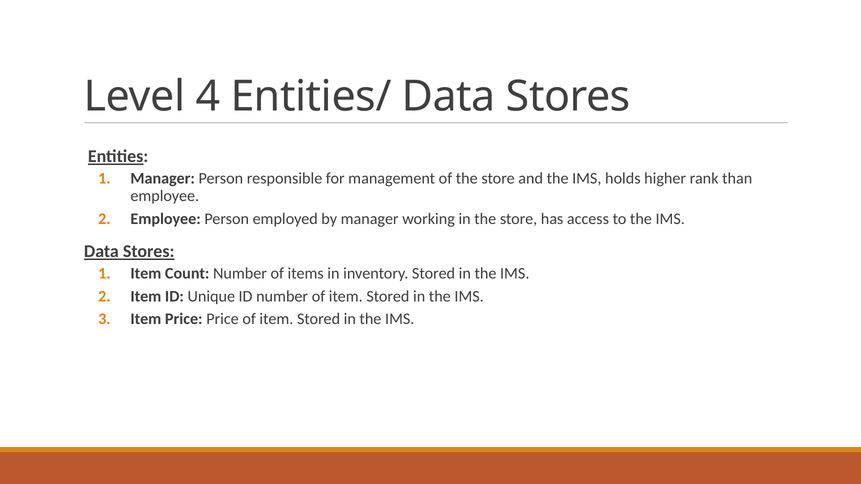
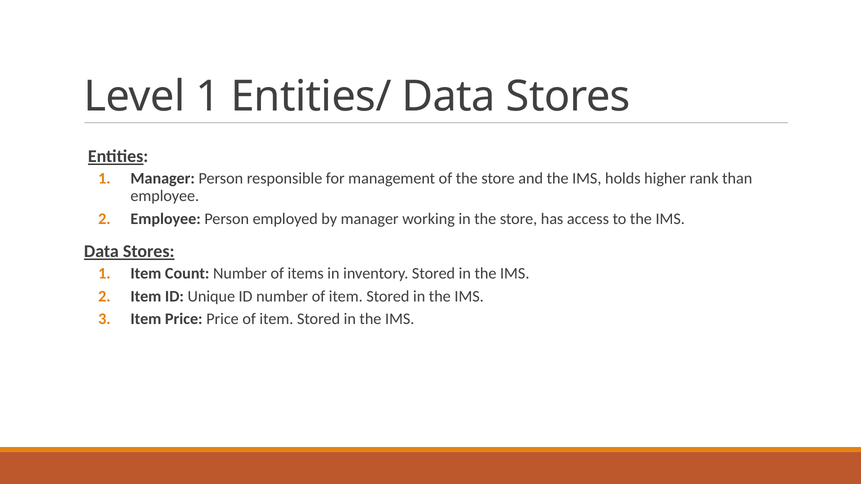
Level 4: 4 -> 1
